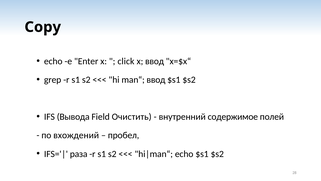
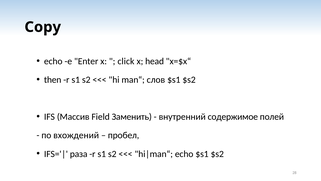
x ввод: ввод -> head
grep: grep -> then
man“ ввод: ввод -> слов
Вывода: Вывода -> Массив
Очистить: Очистить -> Заменить
